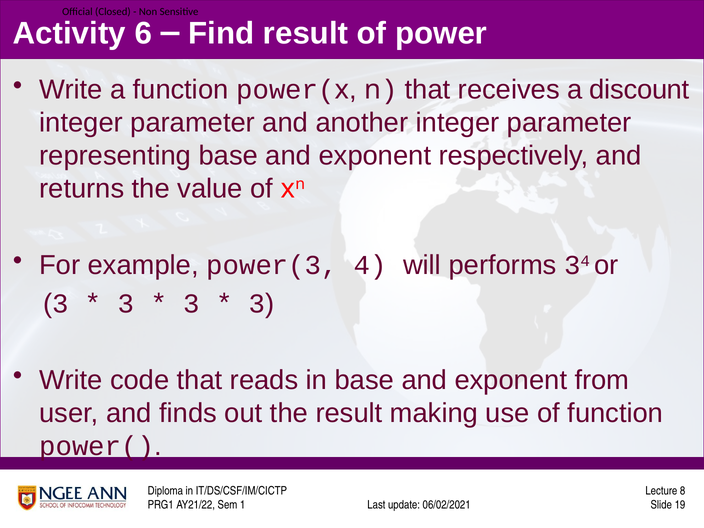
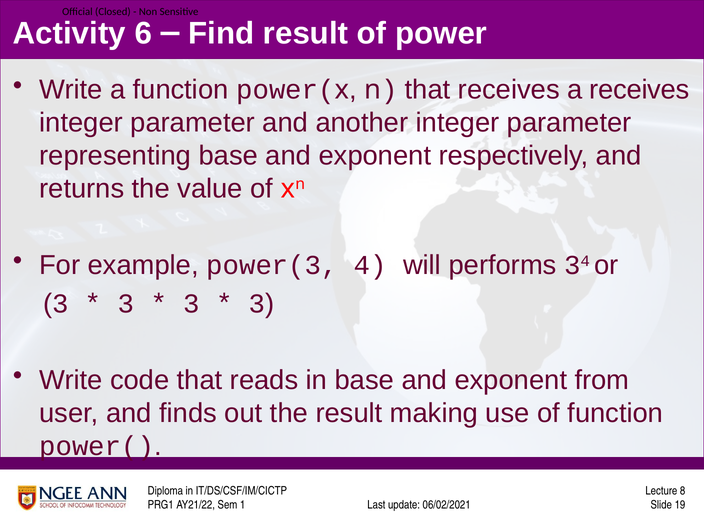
a discount: discount -> receives
